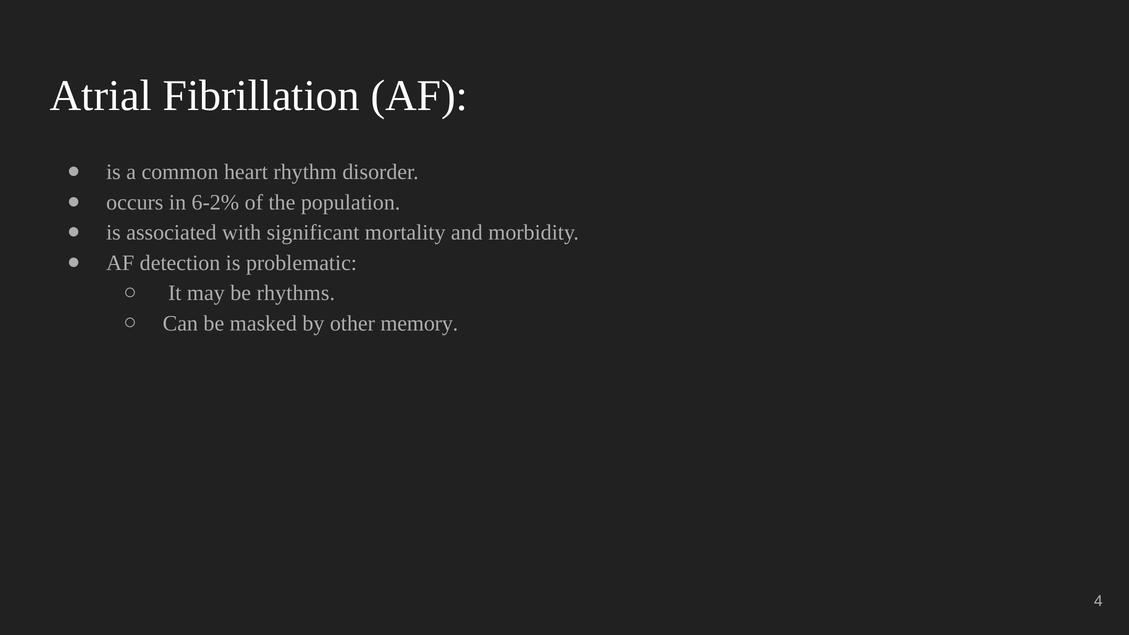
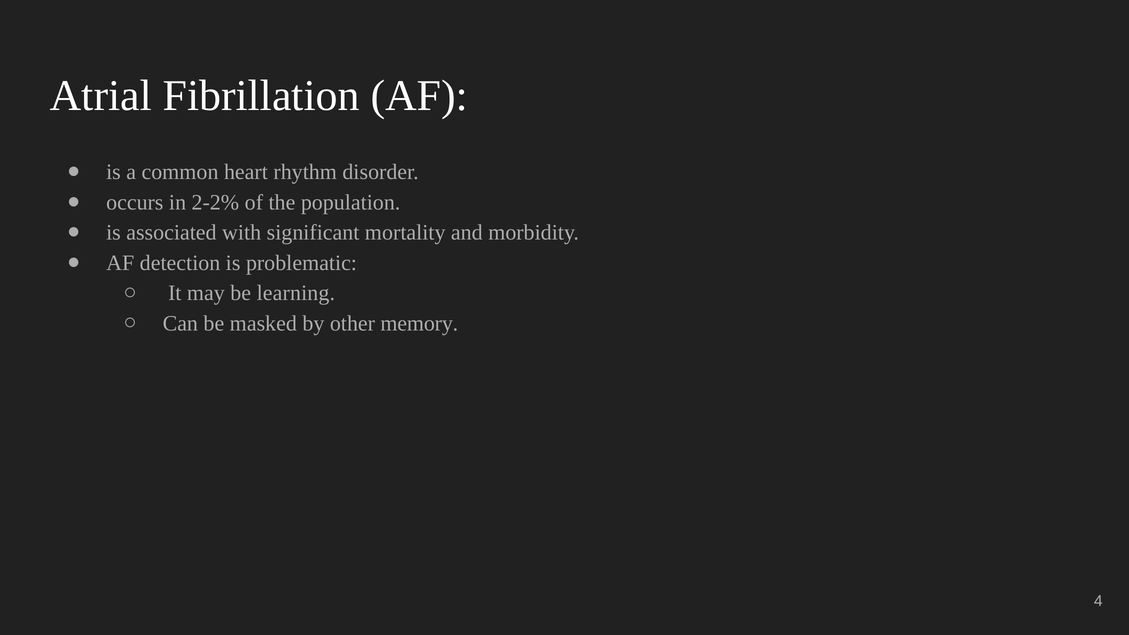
6-2%: 6-2% -> 2-2%
rhythms: rhythms -> learning
